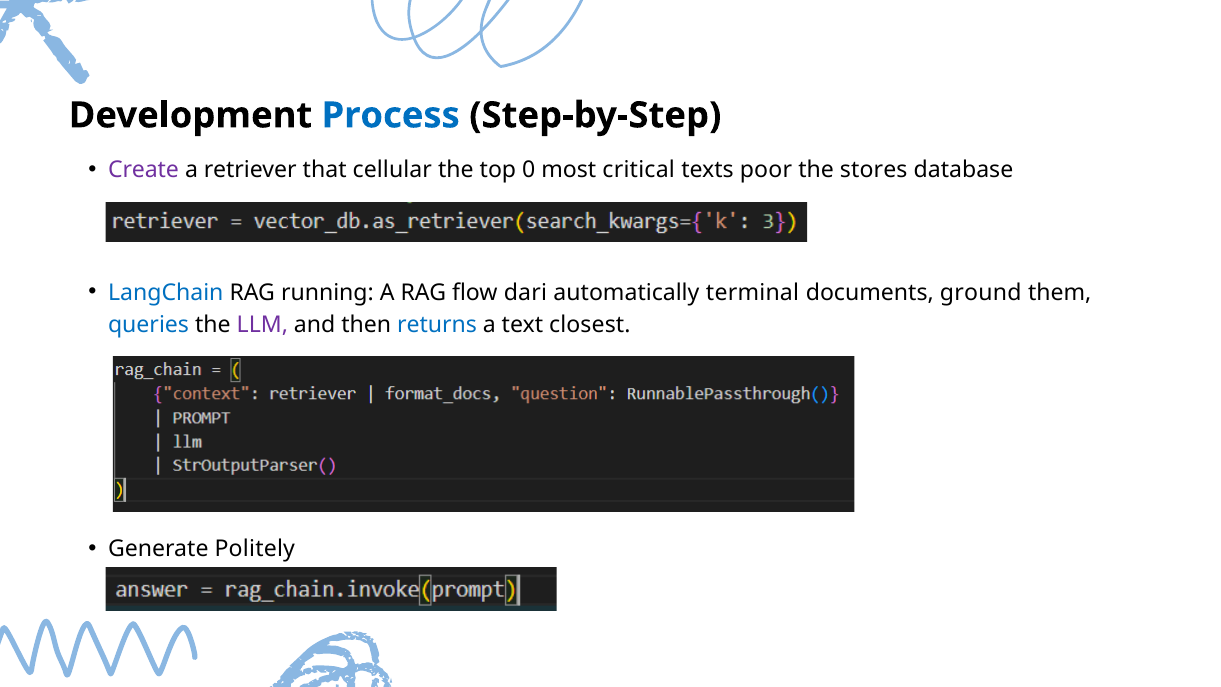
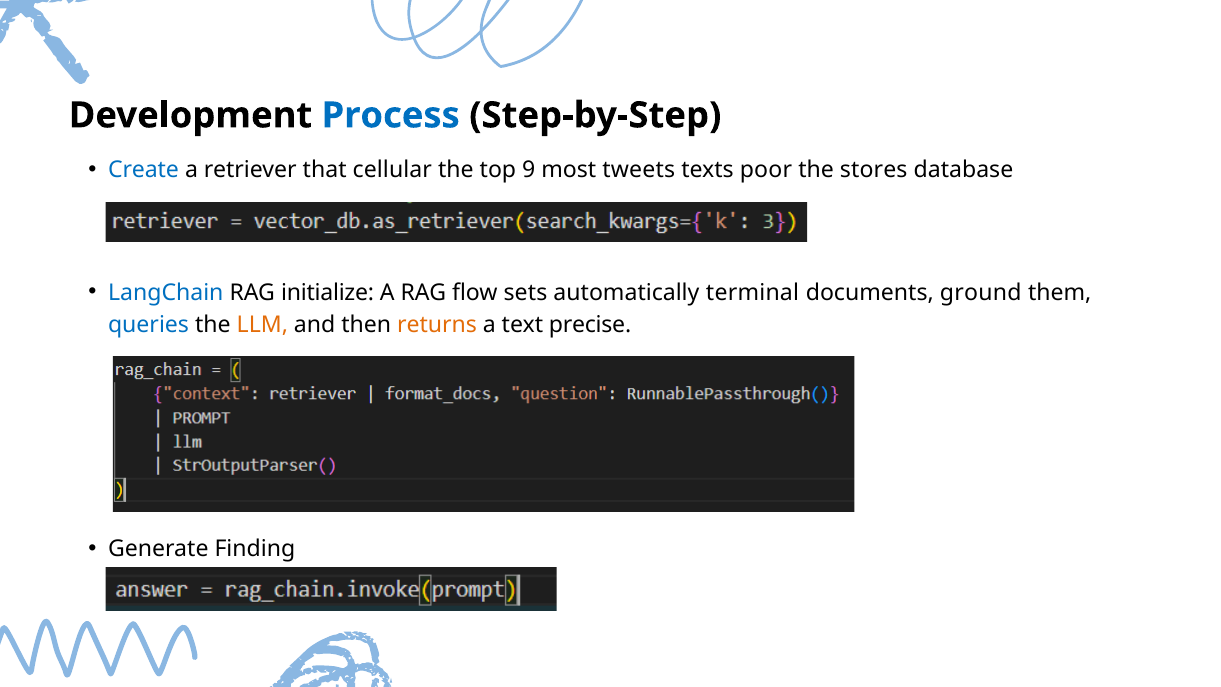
Create colour: purple -> blue
0: 0 -> 9
critical: critical -> tweets
running: running -> initialize
dari: dari -> sets
LLM colour: purple -> orange
returns colour: blue -> orange
closest: closest -> precise
Politely: Politely -> Finding
